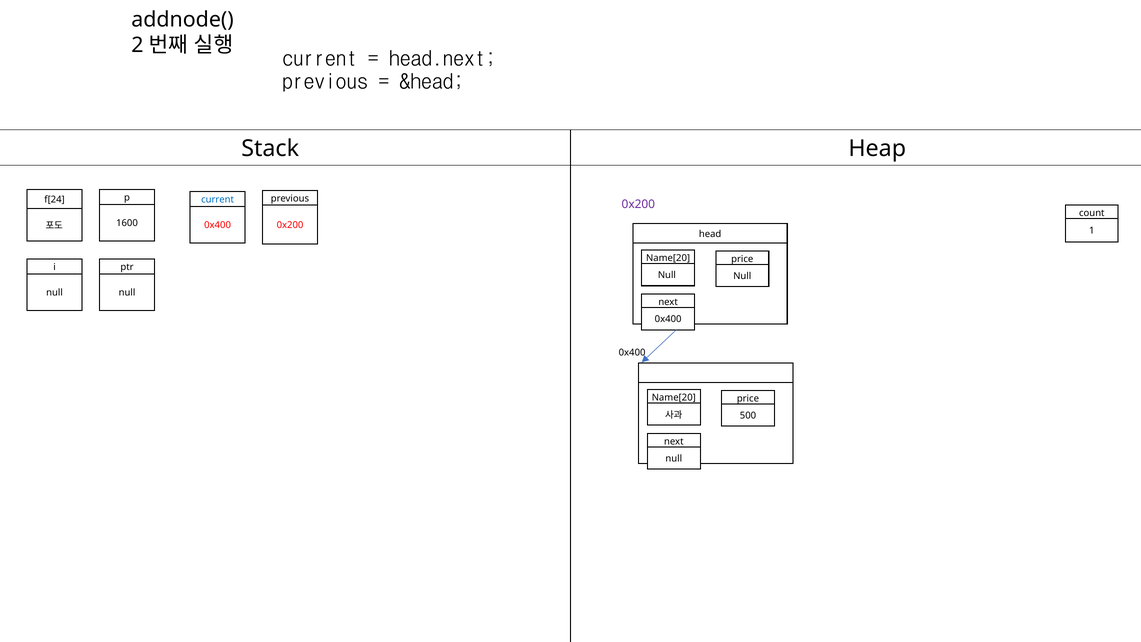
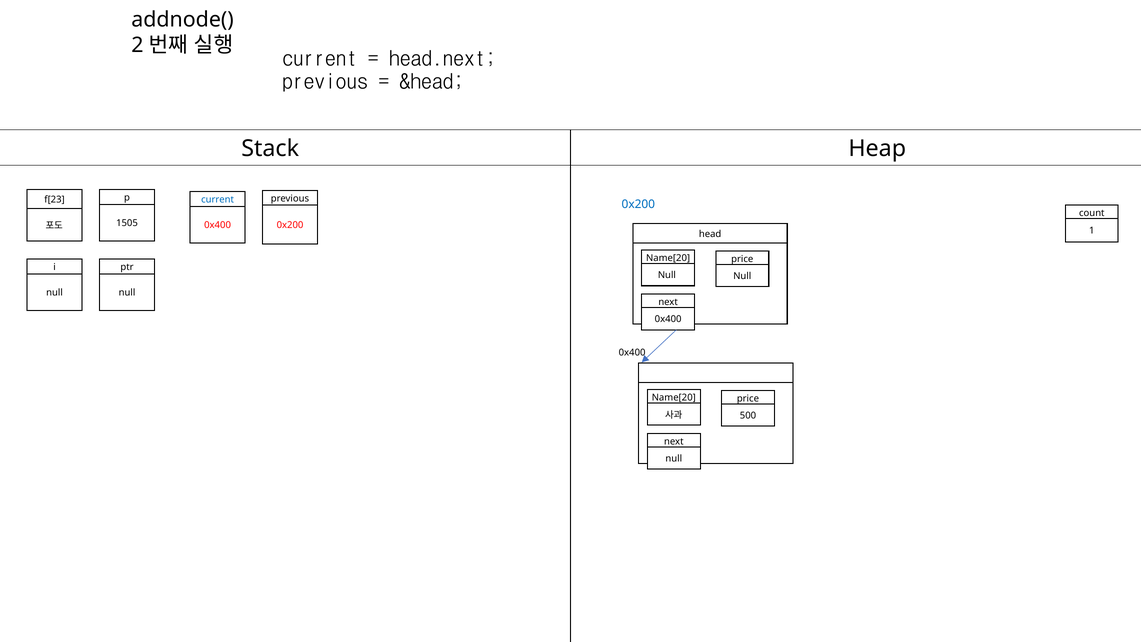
f[24: f[24 -> f[23
0x200 at (638, 204) colour: purple -> blue
1600: 1600 -> 1505
